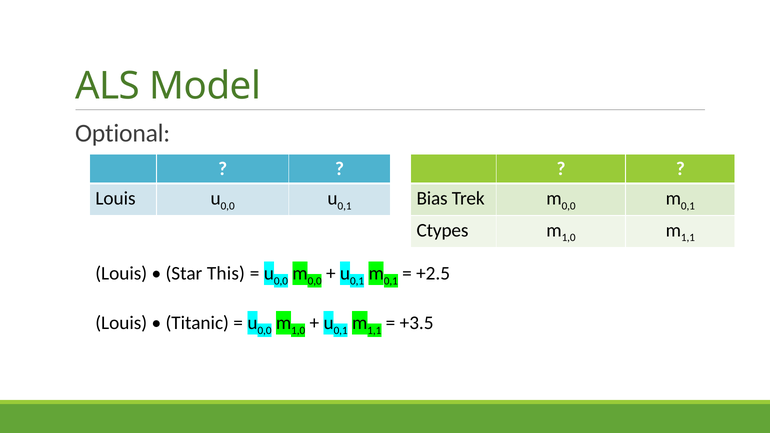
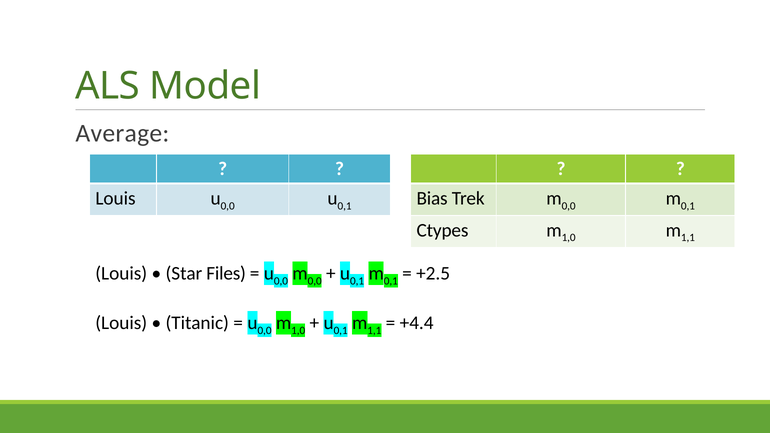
Optional: Optional -> Average
This: This -> Files
+3.5: +3.5 -> +4.4
